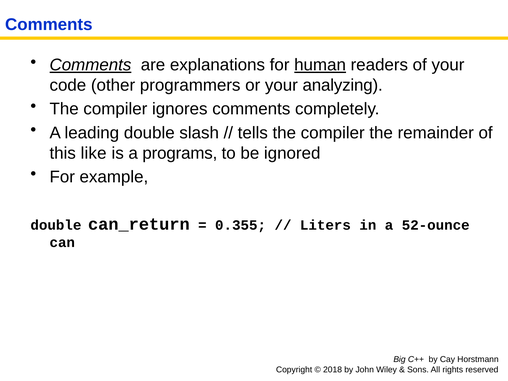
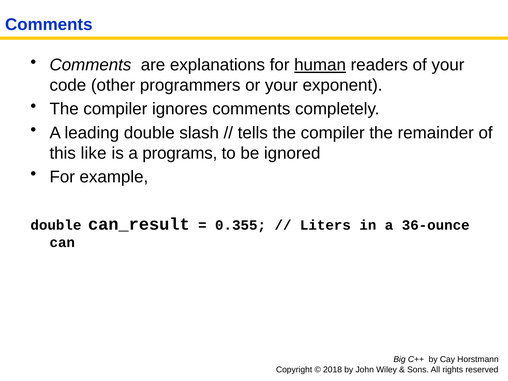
Comments at (90, 65) underline: present -> none
analyzing: analyzing -> exponent
can_return: can_return -> can_result
52-ounce: 52-ounce -> 36-ounce
